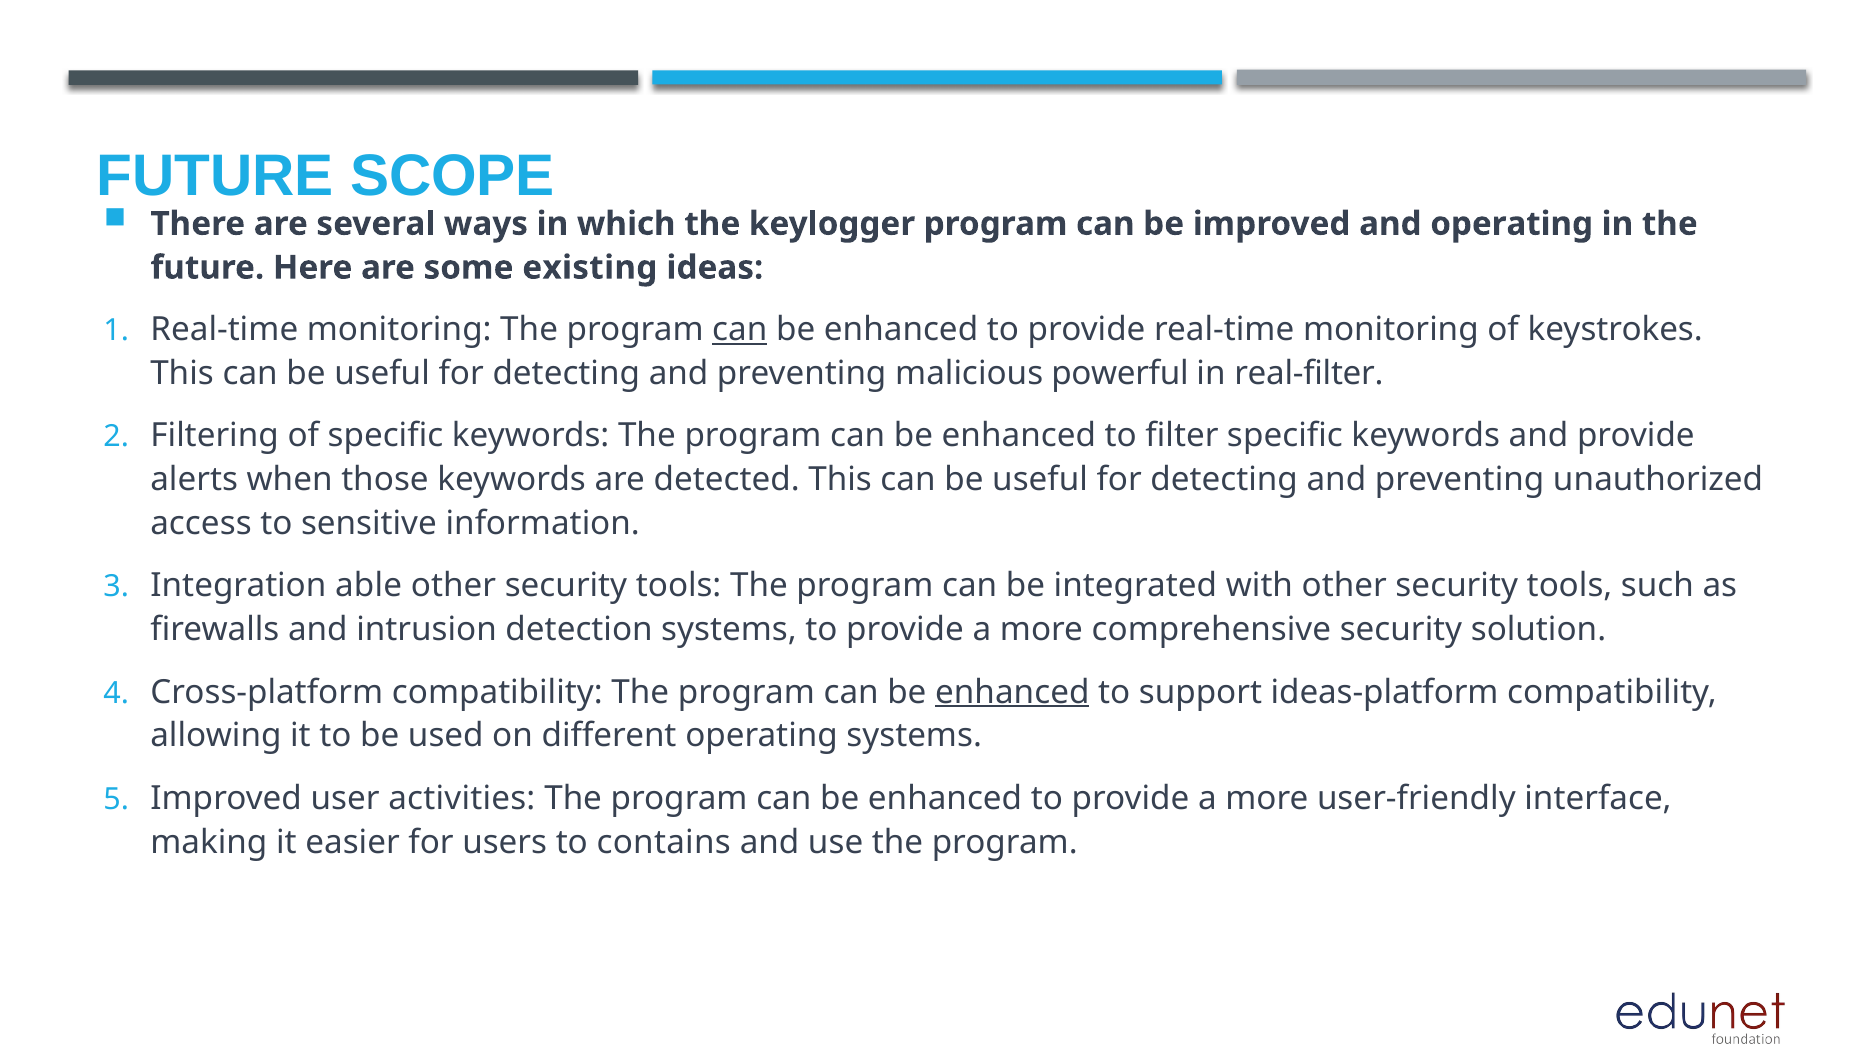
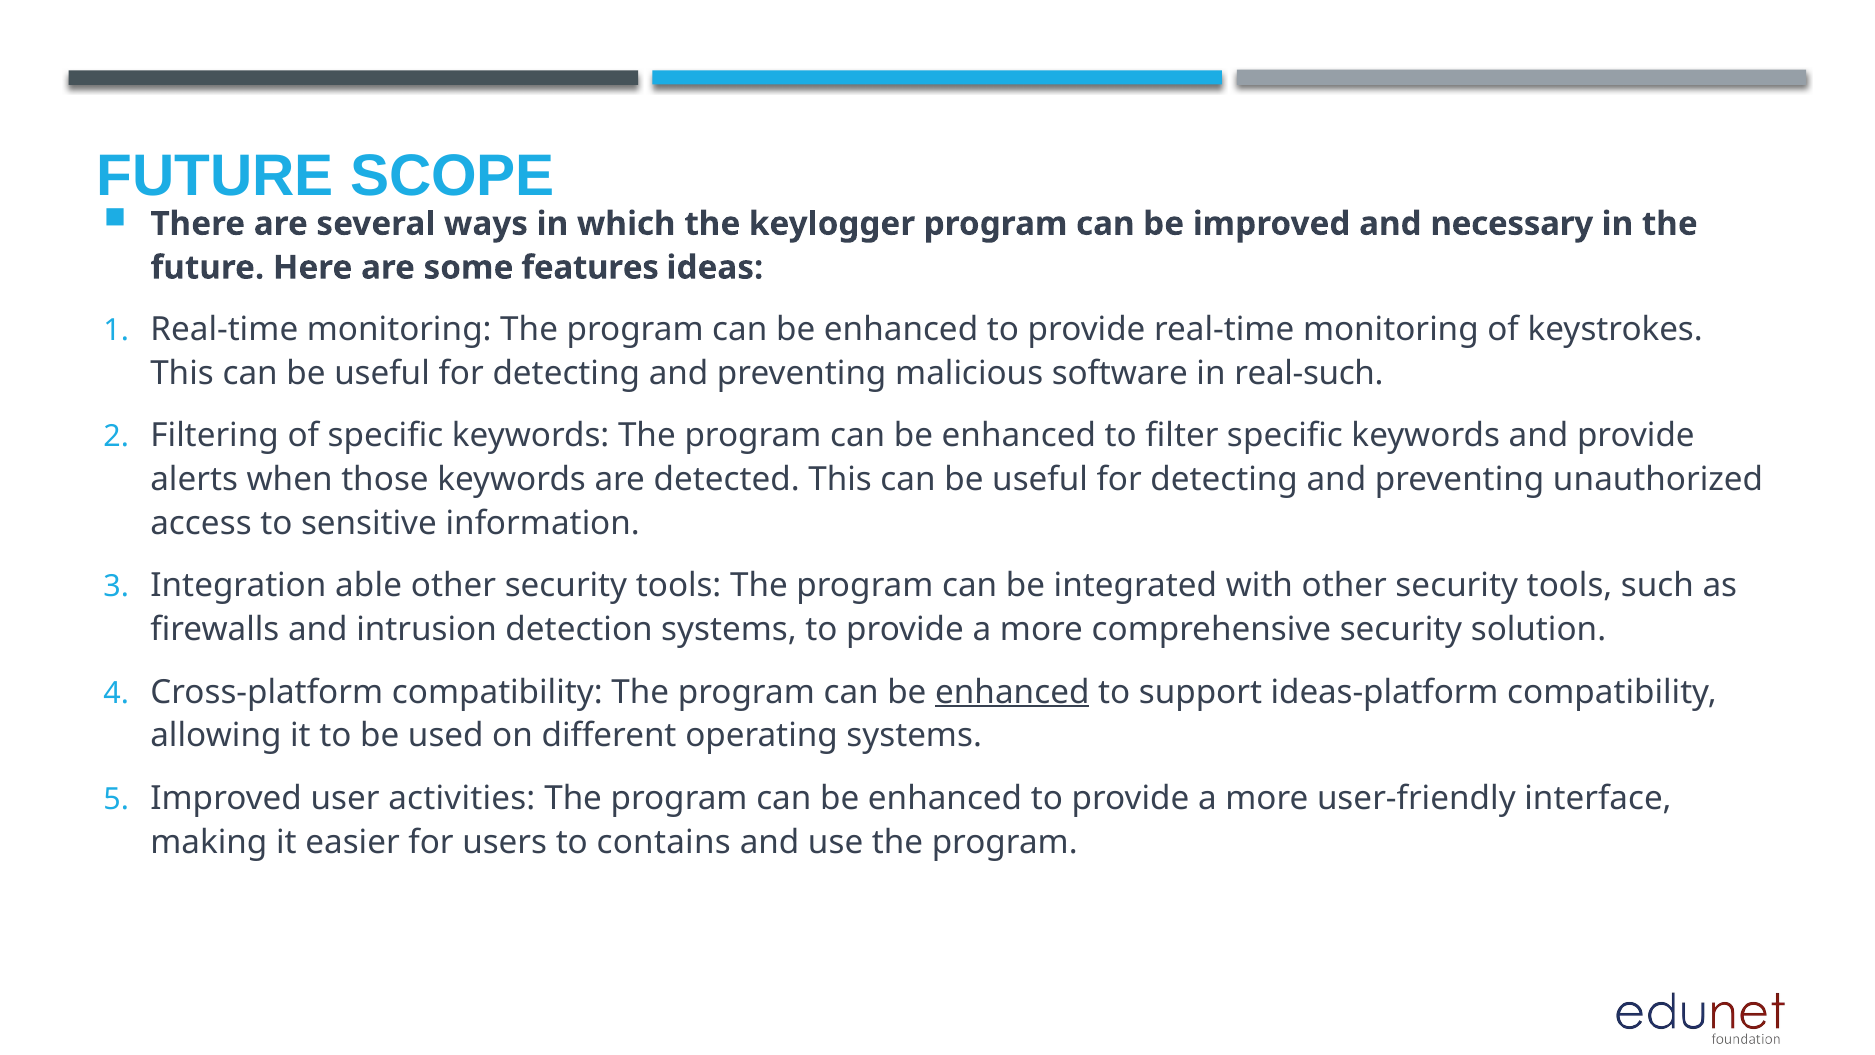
and operating: operating -> necessary
existing: existing -> features
can at (740, 330) underline: present -> none
powerful: powerful -> software
real-filter: real-filter -> real-such
